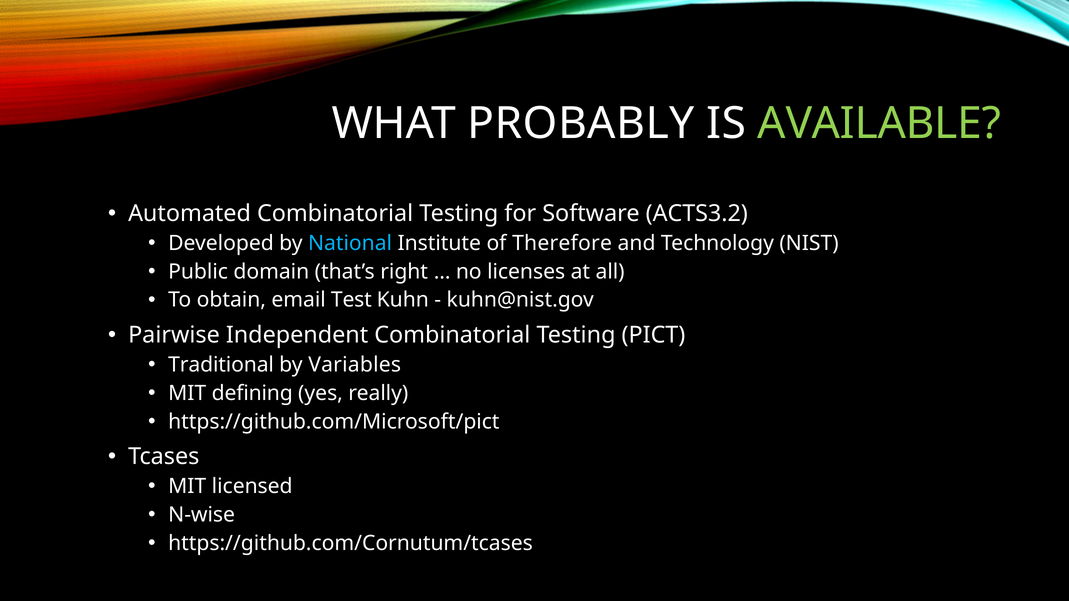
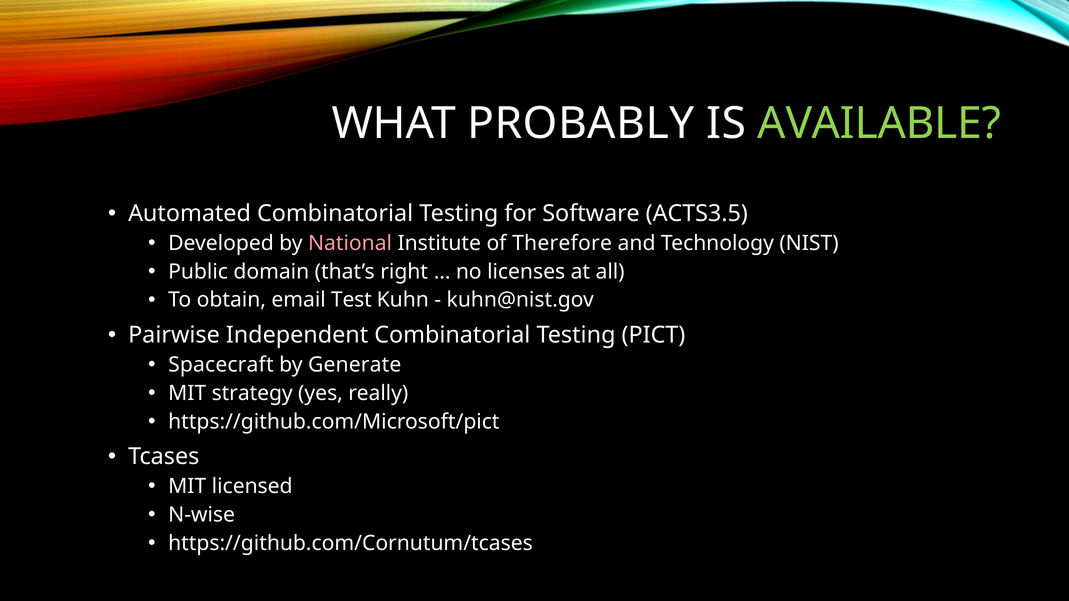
ACTS3.2: ACTS3.2 -> ACTS3.5
National colour: light blue -> pink
Traditional: Traditional -> Spacecraft
Variables: Variables -> Generate
defining: defining -> strategy
